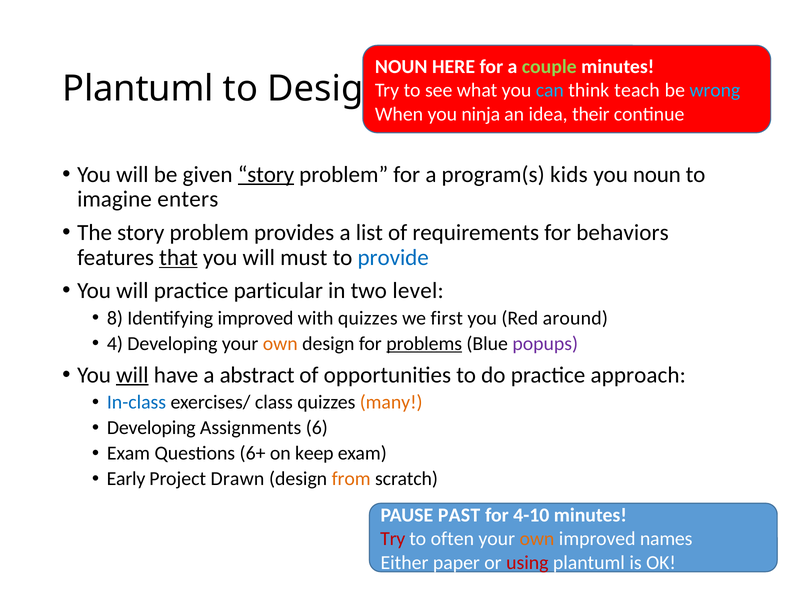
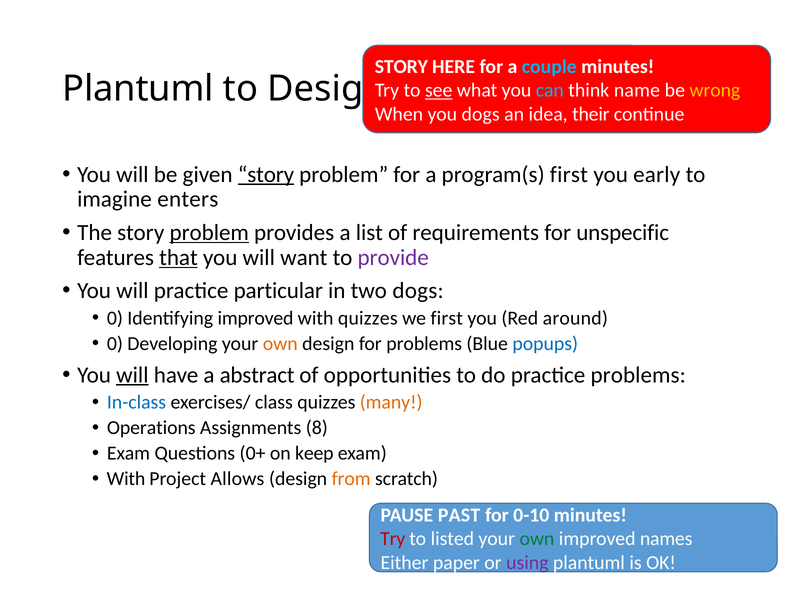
NOUN at (401, 67): NOUN -> STORY
couple colour: light green -> light blue
see underline: none -> present
teach: teach -> name
wrong colour: light blue -> yellow
you ninja: ninja -> dogs
program(s kids: kids -> first
you noun: noun -> early
problem at (209, 233) underline: none -> present
behaviors: behaviors -> unspecific
must: must -> want
provide colour: blue -> purple
two level: level -> dogs
8 at (115, 318): 8 -> 0
4 at (115, 344): 4 -> 0
problems at (424, 344) underline: present -> none
popups colour: purple -> blue
practice approach: approach -> problems
Developing at (151, 428): Developing -> Operations
6: 6 -> 8
6+: 6+ -> 0+
Early at (126, 479): Early -> With
Drawn: Drawn -> Allows
4-10: 4-10 -> 0-10
often: often -> listed
own at (537, 539) colour: orange -> green
using colour: red -> purple
